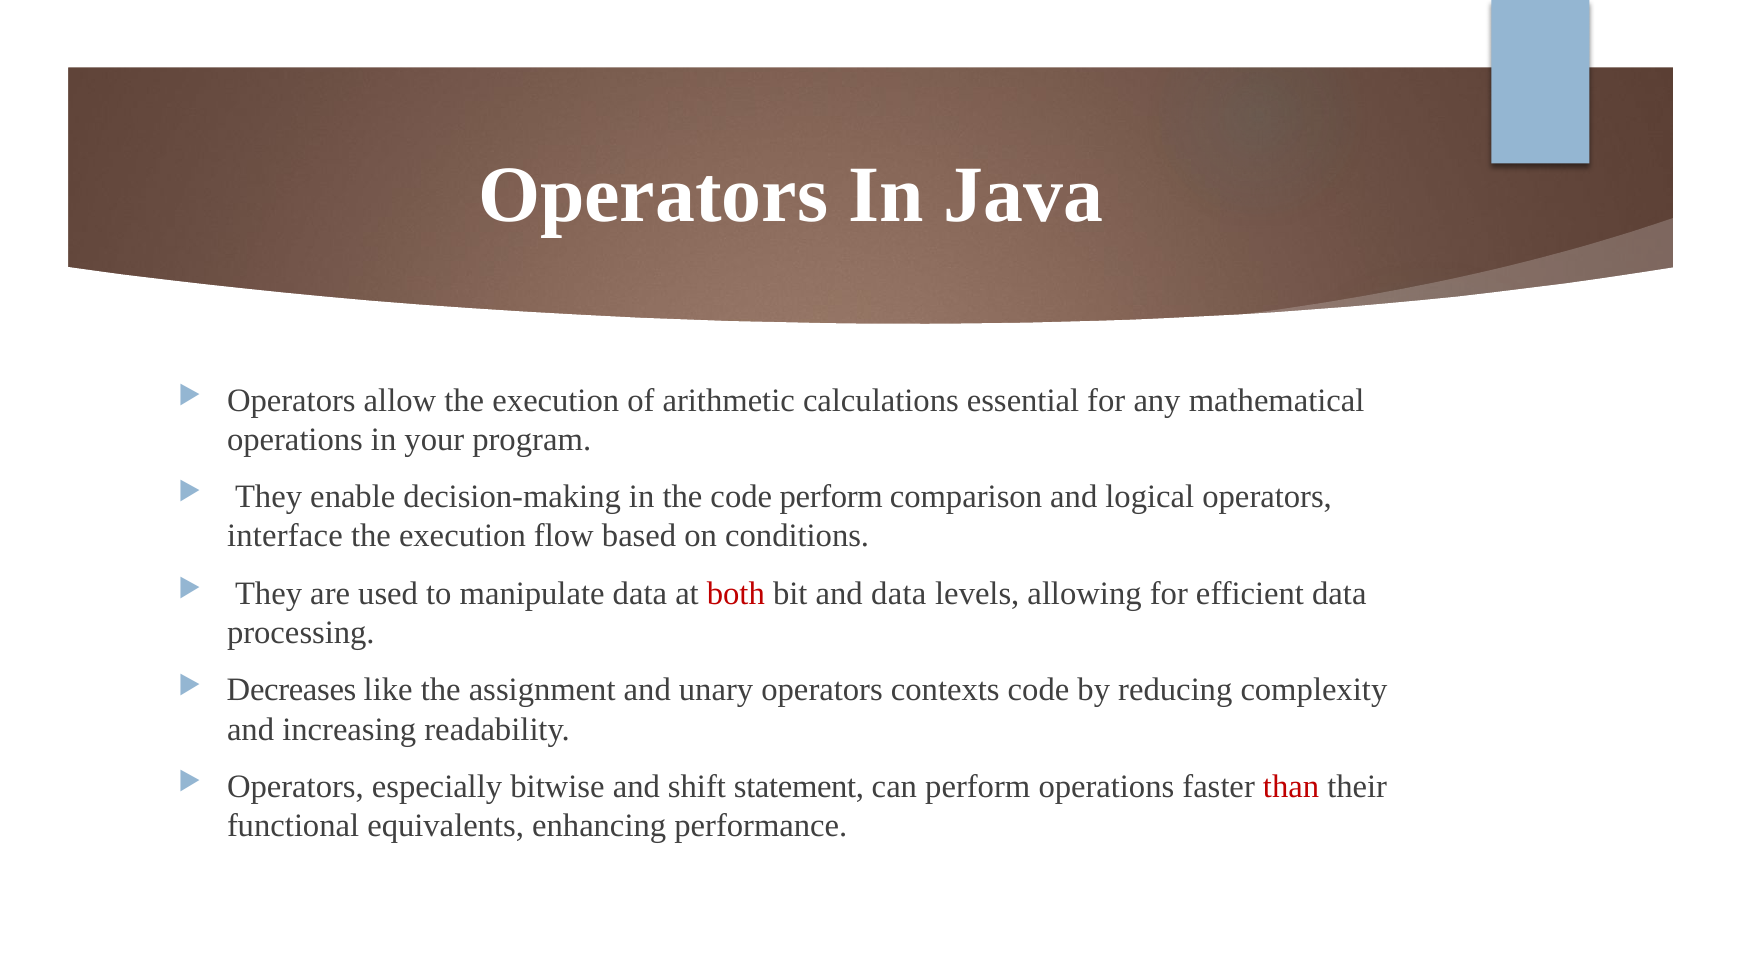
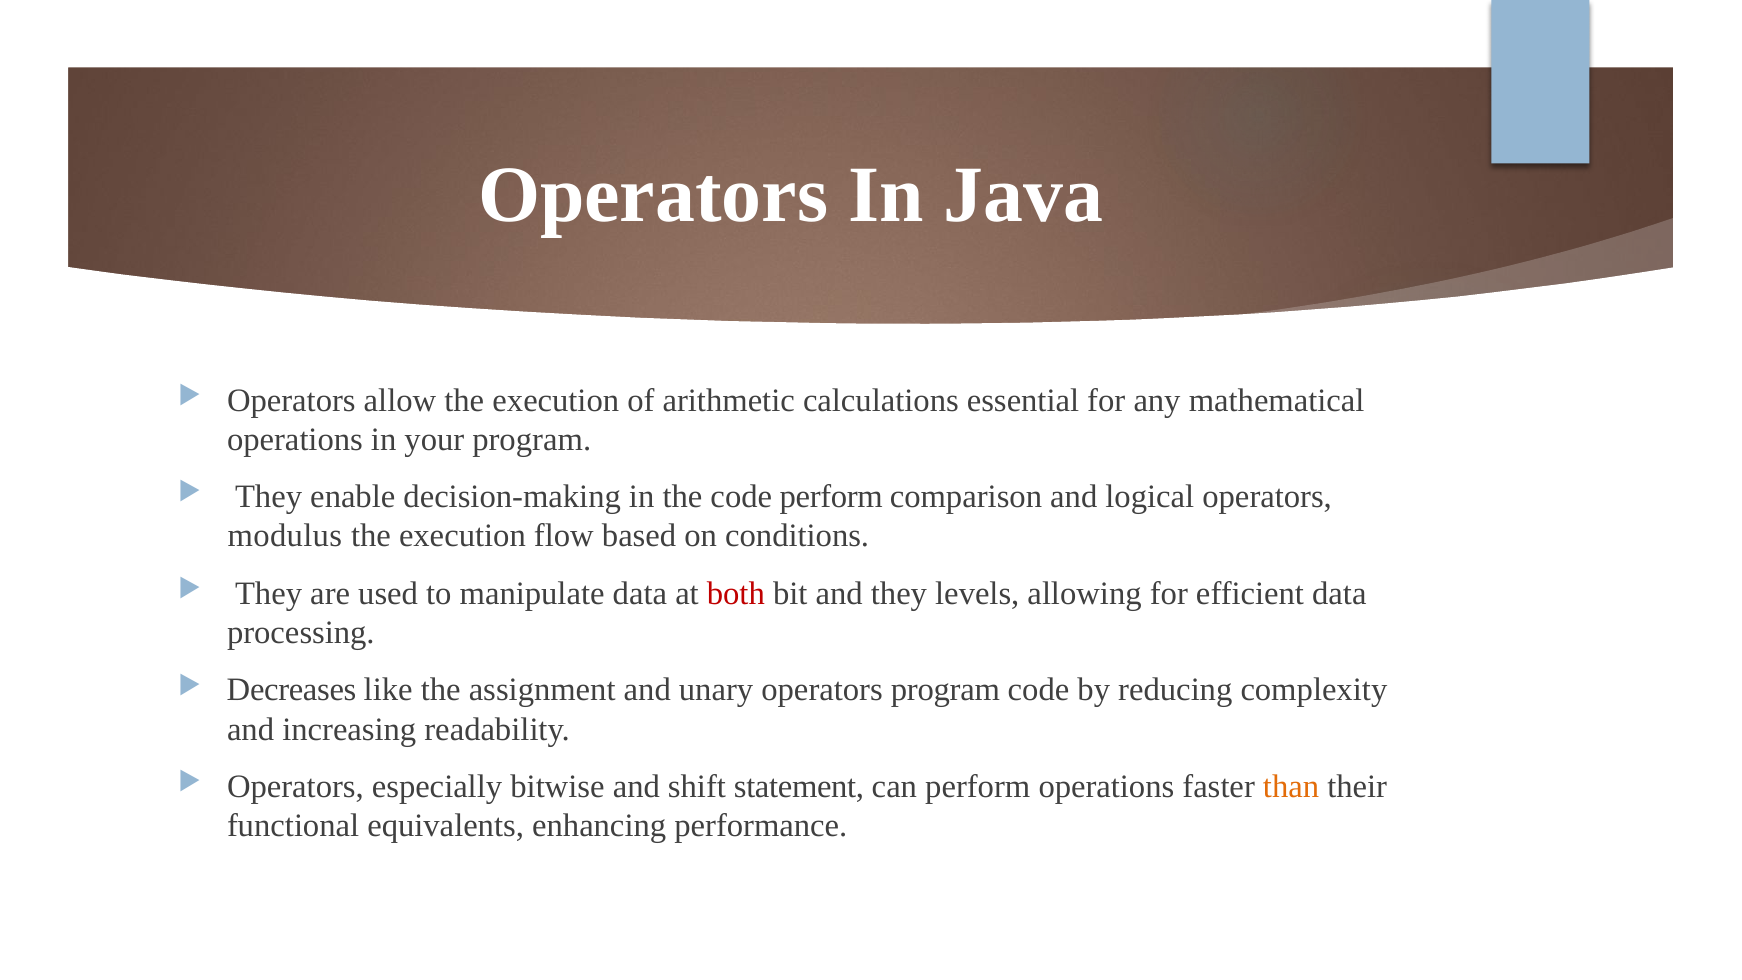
interface: interface -> modulus
and data: data -> they
operators contexts: contexts -> program
than colour: red -> orange
